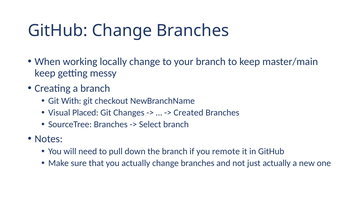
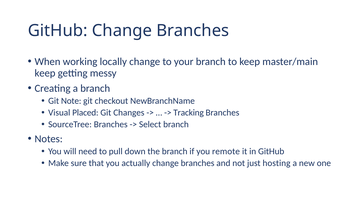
With: With -> Note
Created: Created -> Tracking
just actually: actually -> hosting
